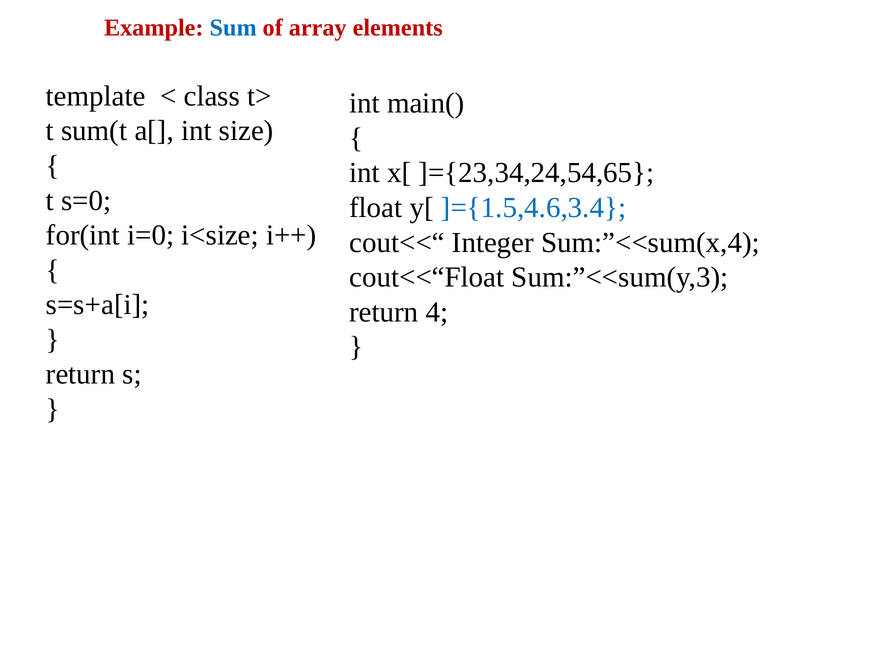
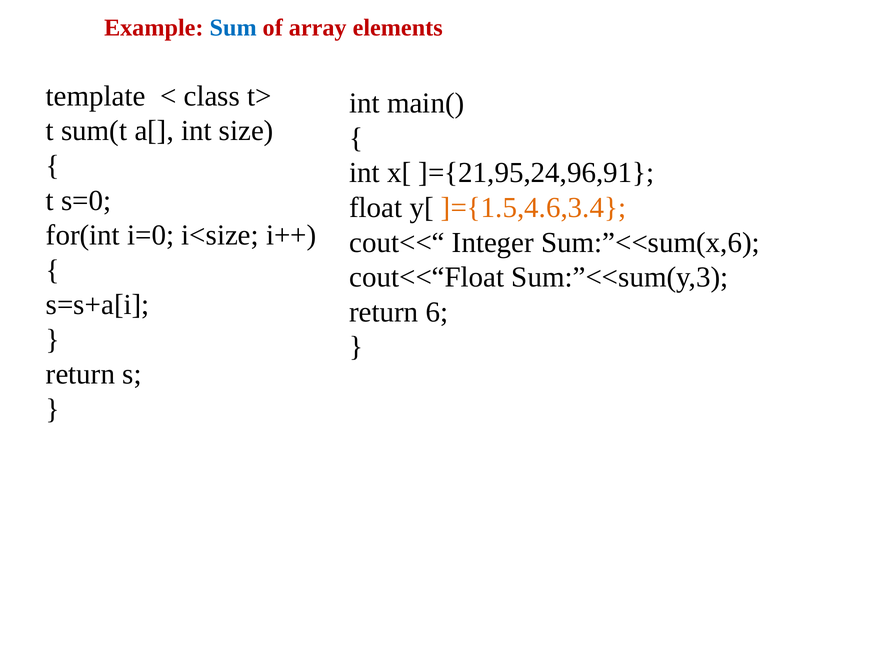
]={23,34,24,54,65: ]={23,34,24,54,65 -> ]={21,95,24,96,91
]={1.5,4.6,3.4 colour: blue -> orange
Sum:”<<sum(x,4: Sum:”<<sum(x,4 -> Sum:”<<sum(x,6
4: 4 -> 6
